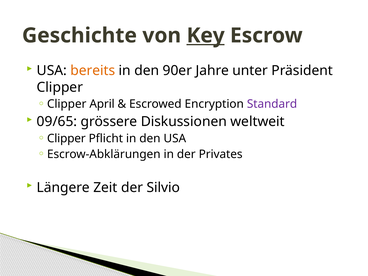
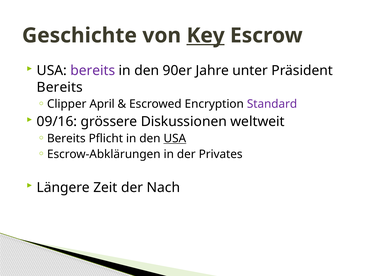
bereits at (93, 71) colour: orange -> purple
Clipper at (60, 87): Clipper -> Bereits
09/65: 09/65 -> 09/16
Clipper at (66, 138): Clipper -> Bereits
USA at (175, 138) underline: none -> present
Silvio: Silvio -> Nach
